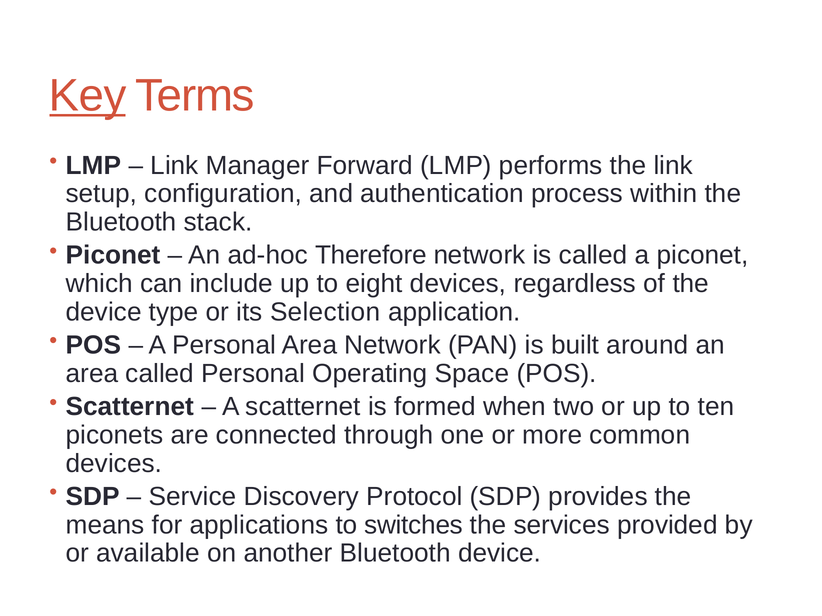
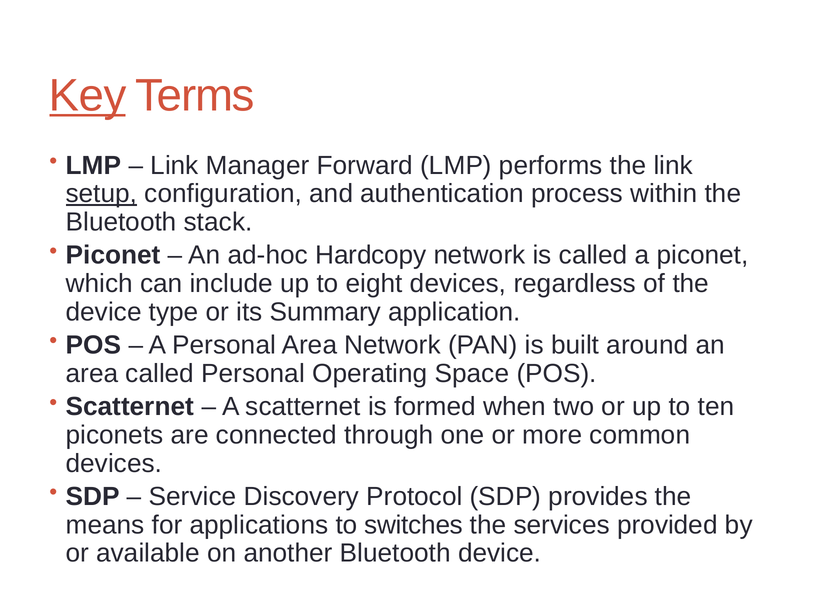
setup underline: none -> present
Therefore: Therefore -> Hardcopy
Selection: Selection -> Summary
